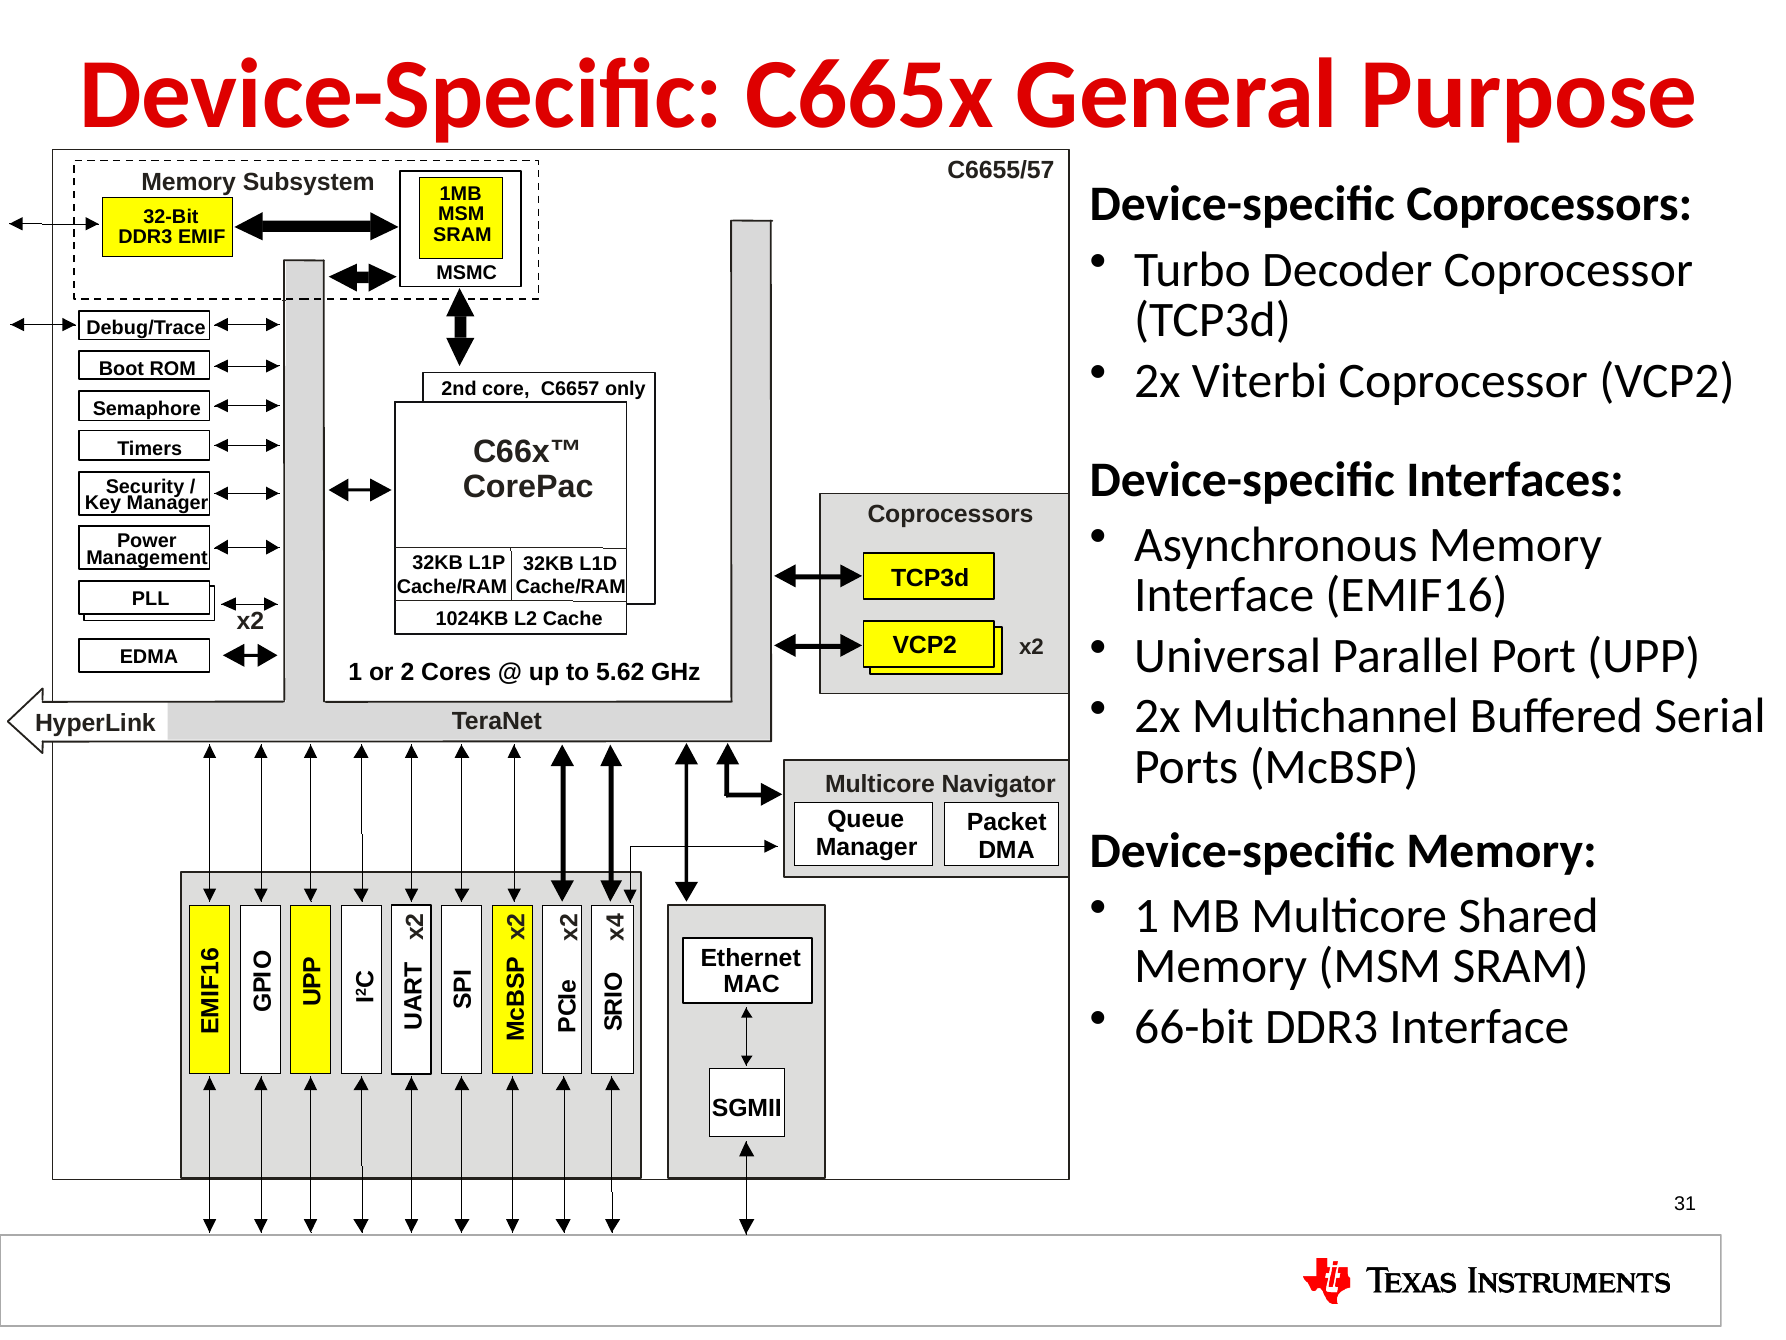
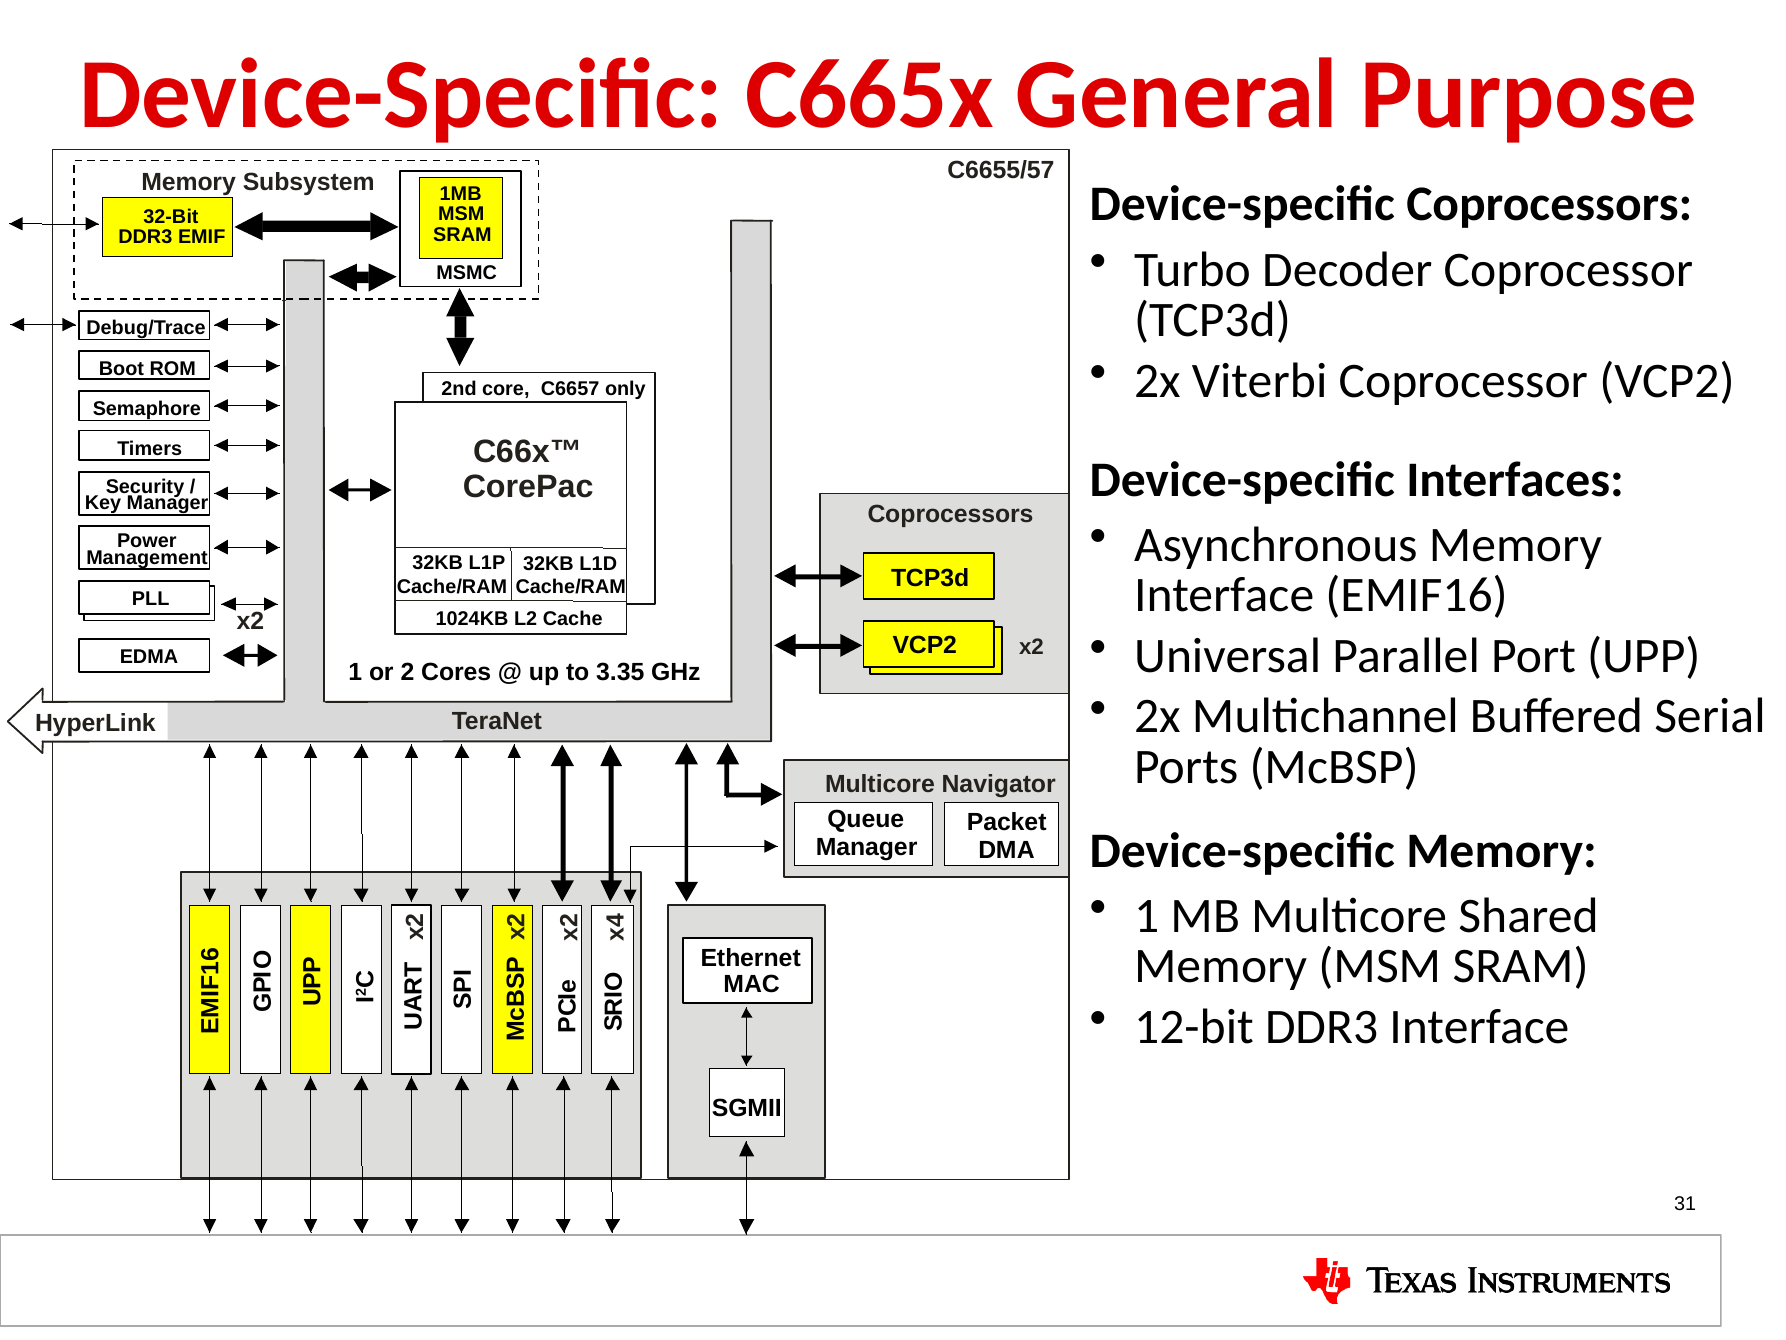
5.62: 5.62 -> 3.35
66-bit: 66-bit -> 12-bit
